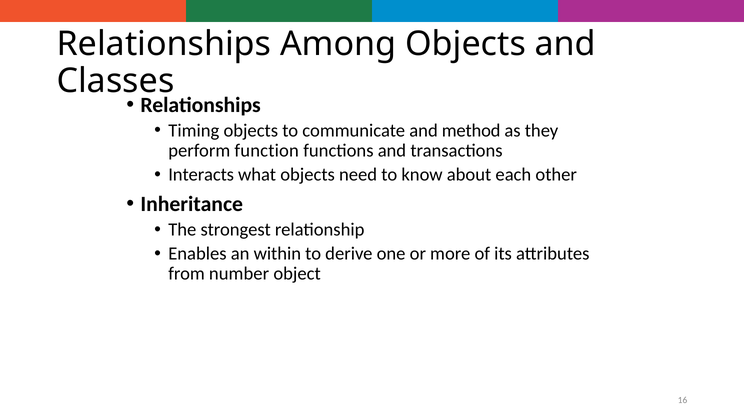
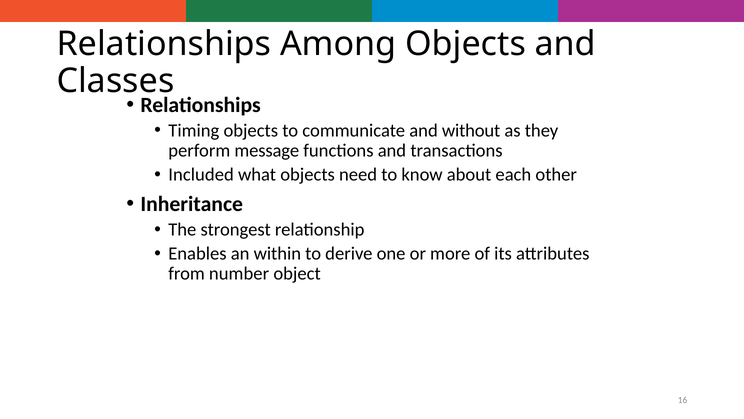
method: method -> without
function: function -> message
Interacts: Interacts -> Included
